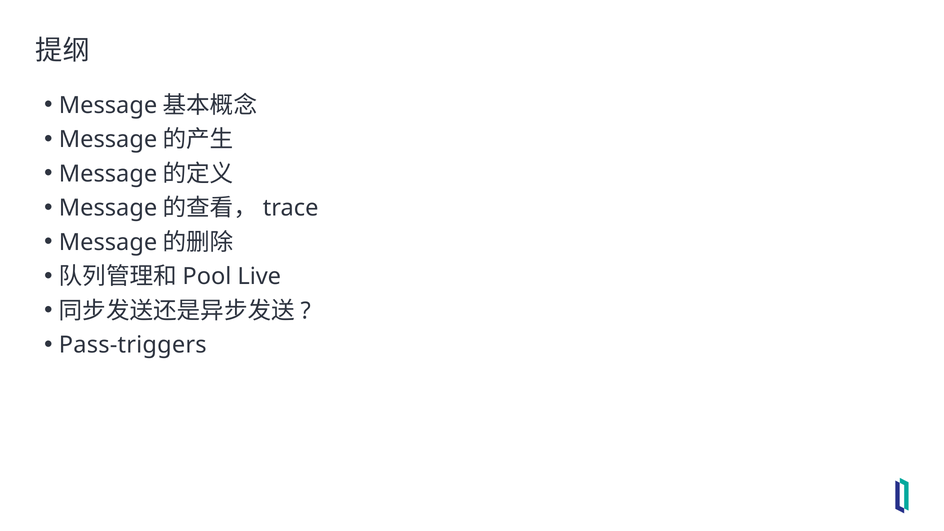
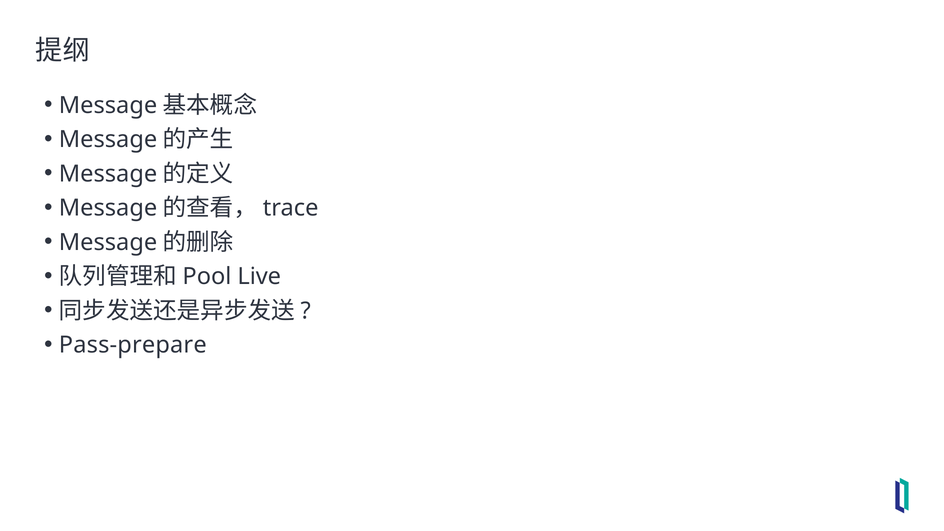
Pass-triggers: Pass-triggers -> Pass-prepare
